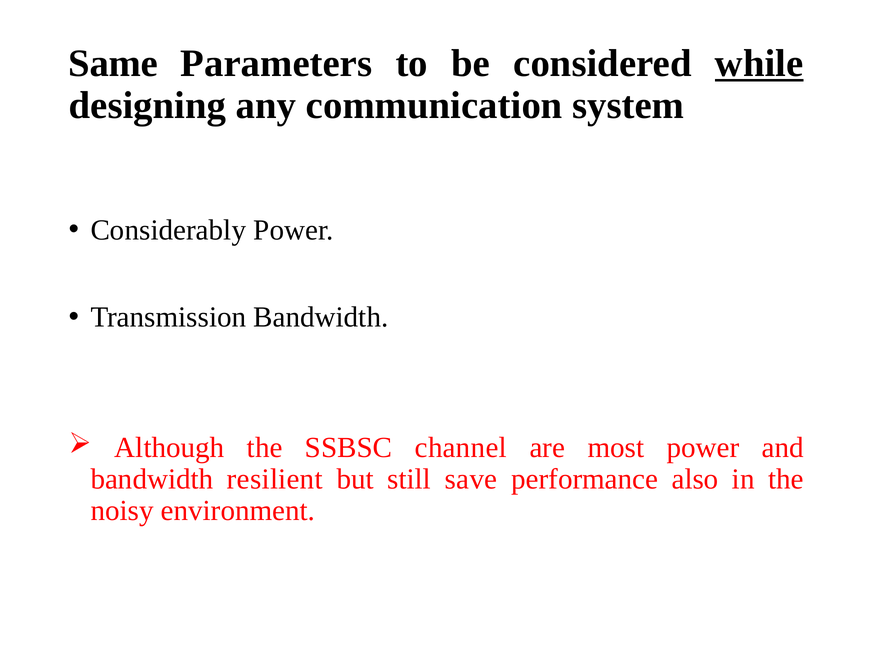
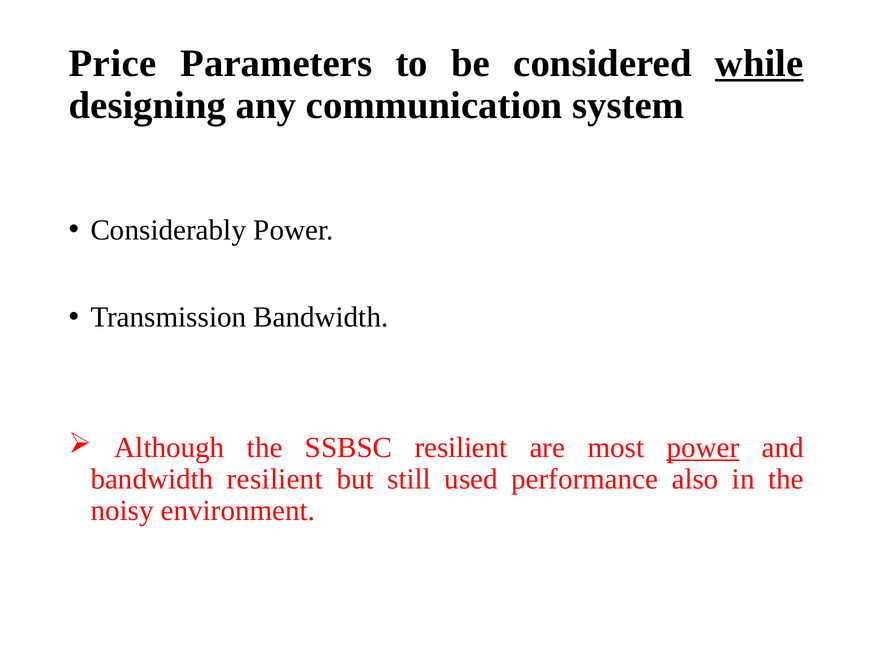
Same: Same -> Price
SSBSC channel: channel -> resilient
power at (703, 448) underline: none -> present
save: save -> used
